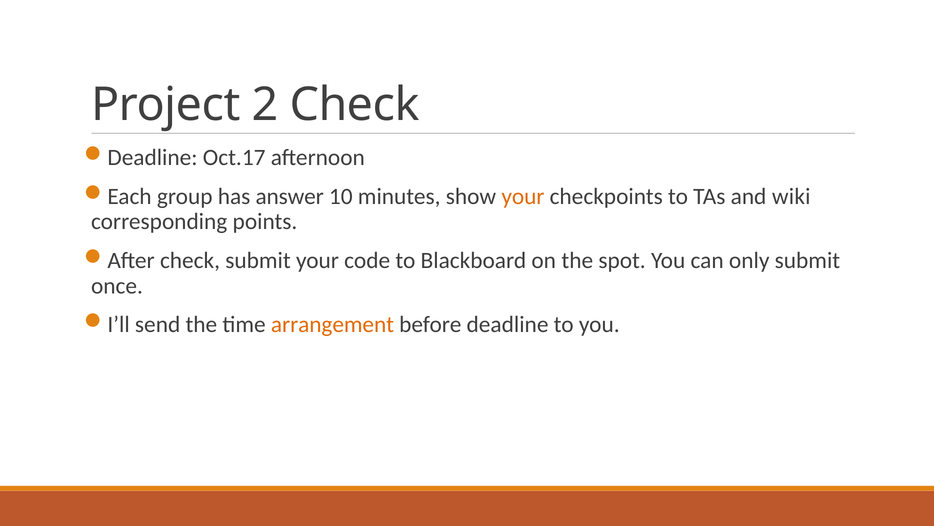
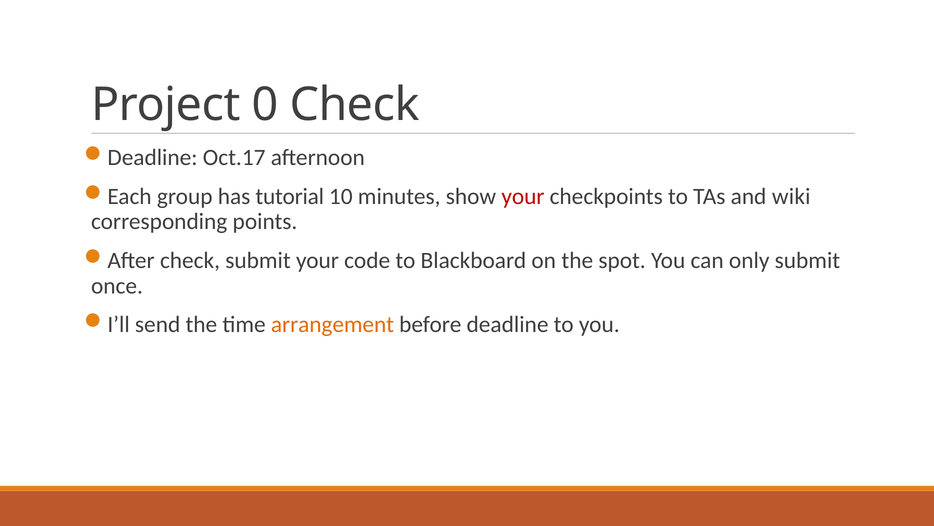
2: 2 -> 0
answer: answer -> tutorial
your at (523, 196) colour: orange -> red
